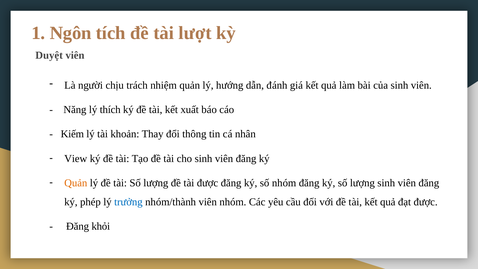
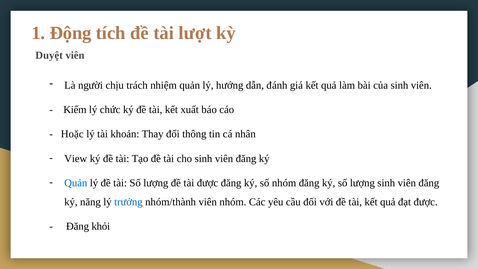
Ngôn: Ngôn -> Động
Năng: Năng -> Kiếm
thích: thích -> chức
Kiếm: Kiếm -> Hoặc
Quản at (76, 183) colour: orange -> blue
phép: phép -> năng
